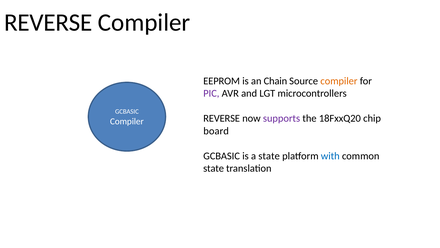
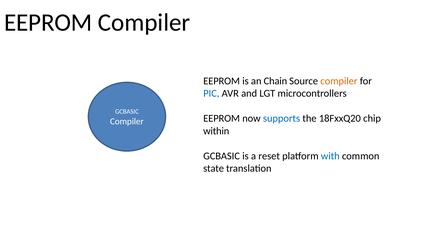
REVERSE at (48, 22): REVERSE -> EEPROM
PIC colour: purple -> blue
REVERSE at (222, 118): REVERSE -> EEPROM
supports colour: purple -> blue
board: board -> within
a state: state -> reset
